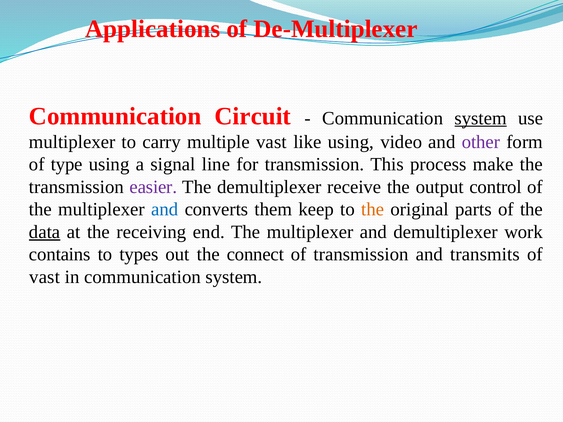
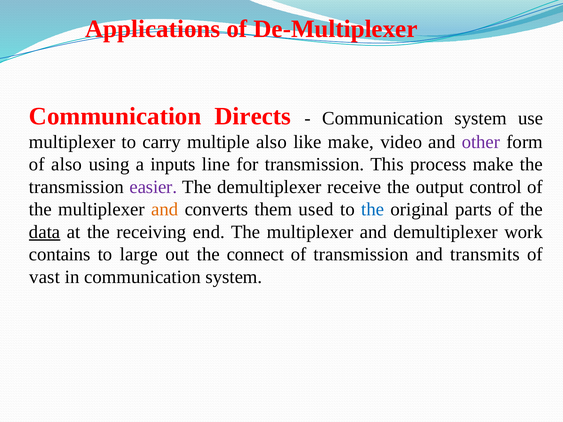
Circuit: Circuit -> Directs
system at (481, 118) underline: present -> none
multiple vast: vast -> also
like using: using -> make
of type: type -> also
signal: signal -> inputs
and at (165, 210) colour: blue -> orange
keep: keep -> used
the at (373, 210) colour: orange -> blue
types: types -> large
